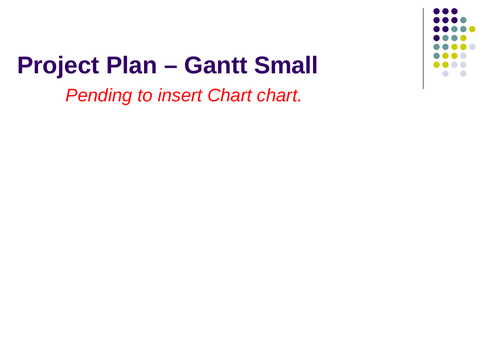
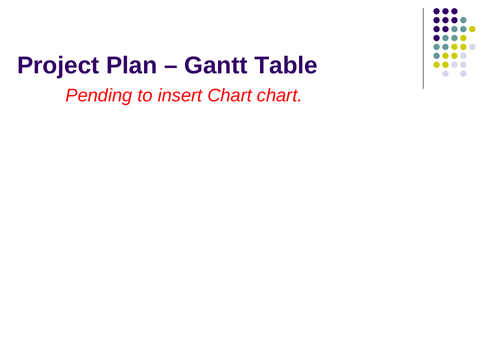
Small: Small -> Table
